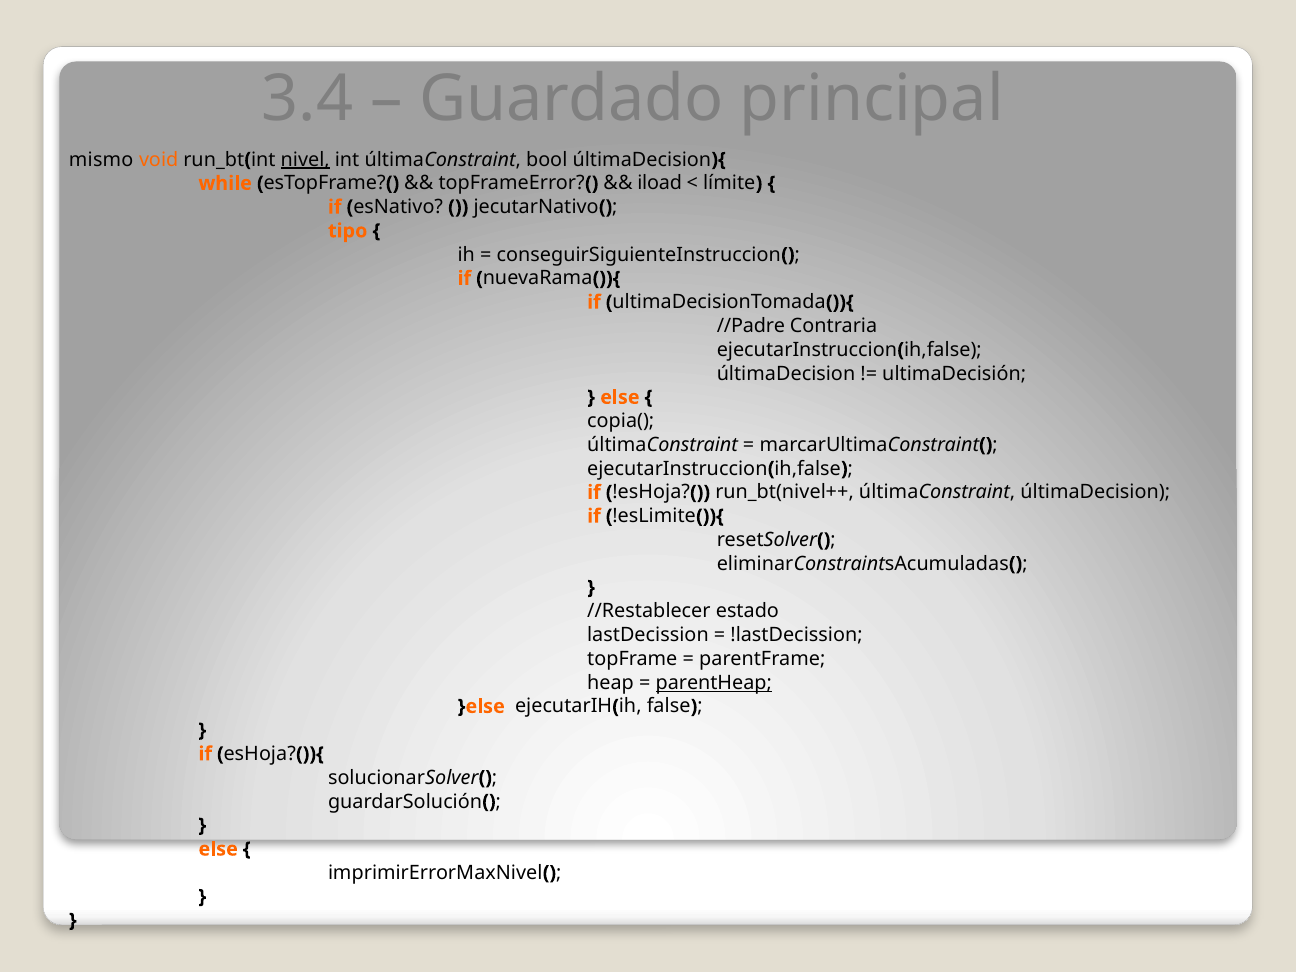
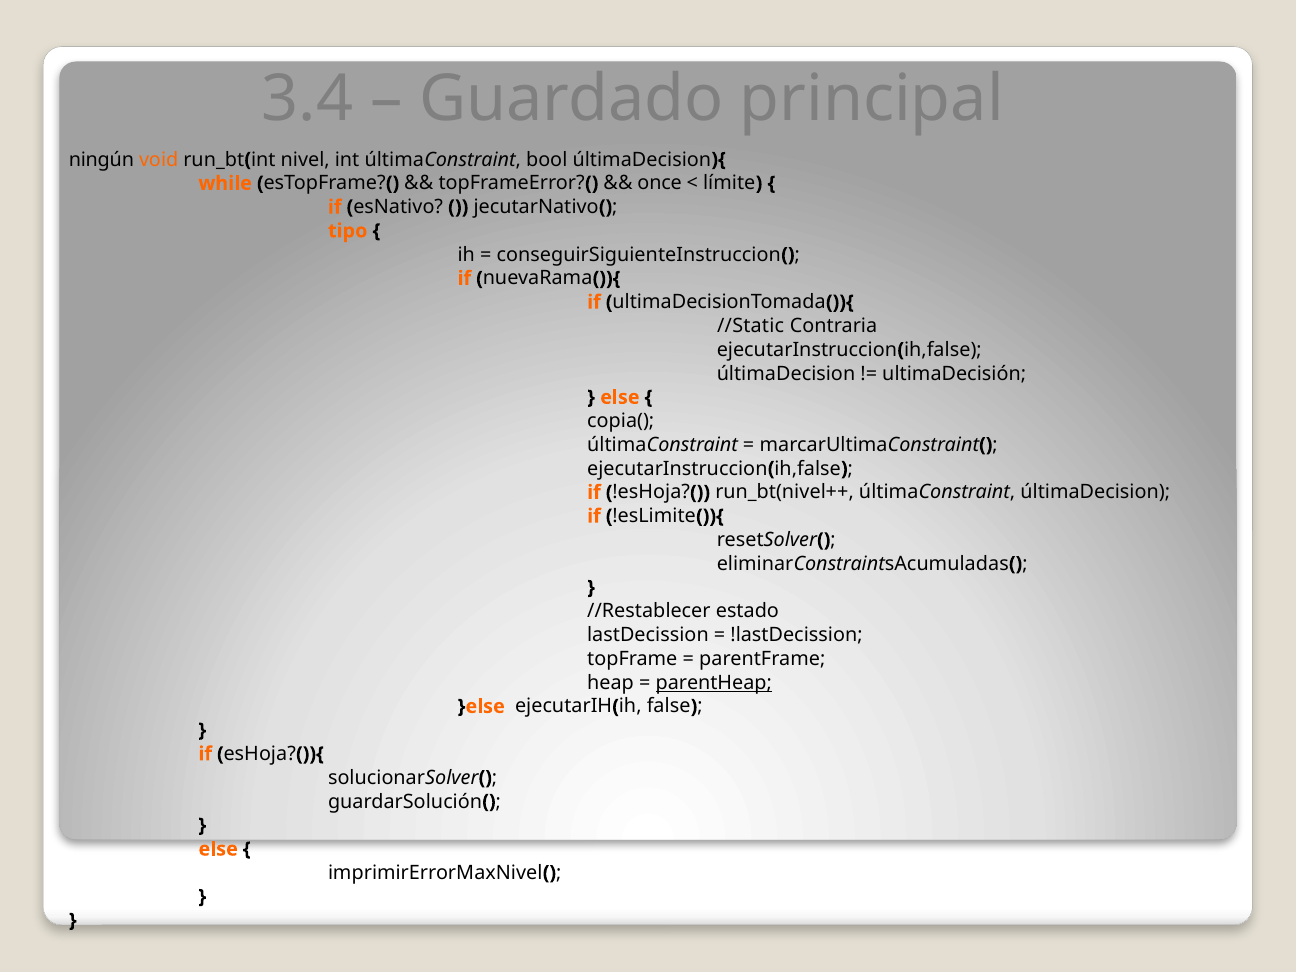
mismo: mismo -> ningún
nivel underline: present -> none
iload: iload -> once
//Padre: //Padre -> //Static
